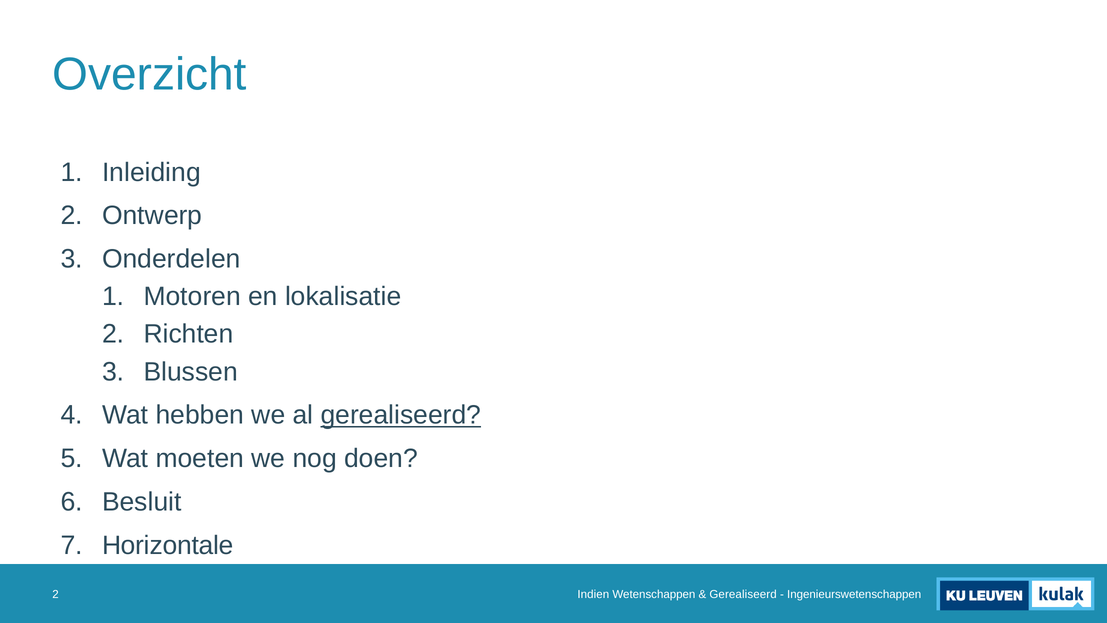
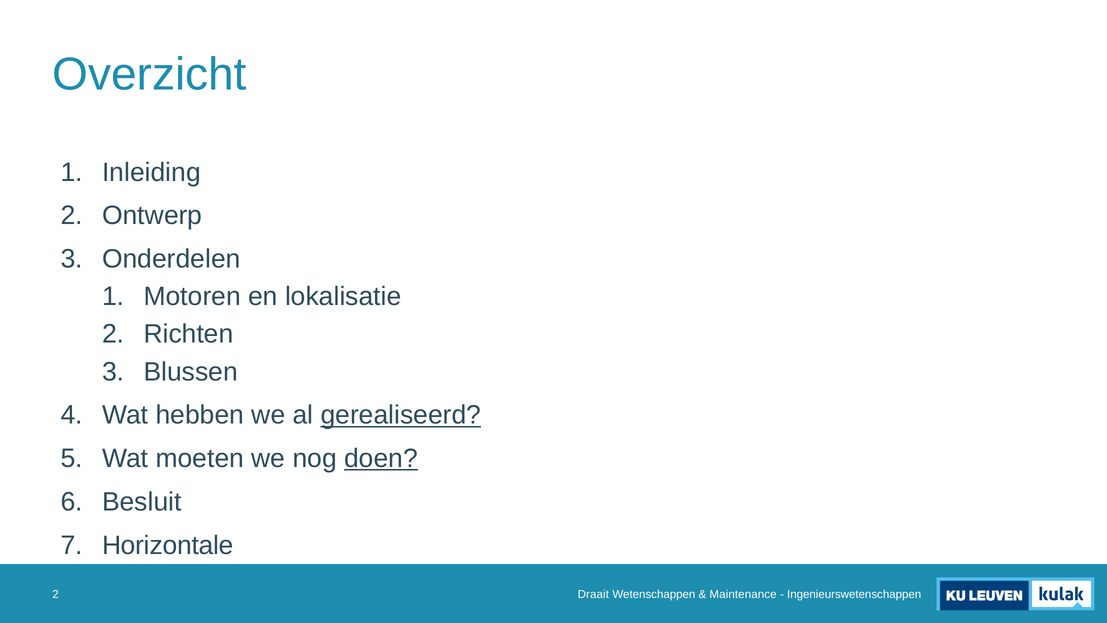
doen underline: none -> present
Indien: Indien -> Draait
Gerealiseerd at (743, 594): Gerealiseerd -> Maintenance
